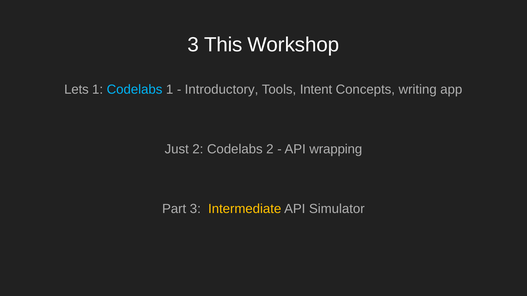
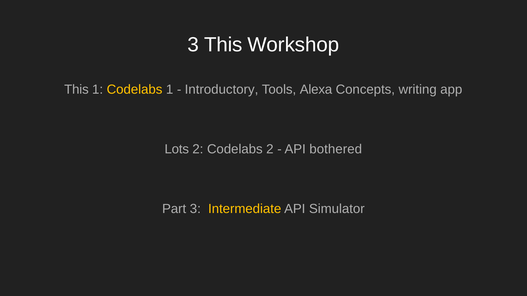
Lets at (76, 90): Lets -> This
Codelabs at (135, 90) colour: light blue -> yellow
Intent: Intent -> Alexa
Just: Just -> Lots
wrapping: wrapping -> bothered
